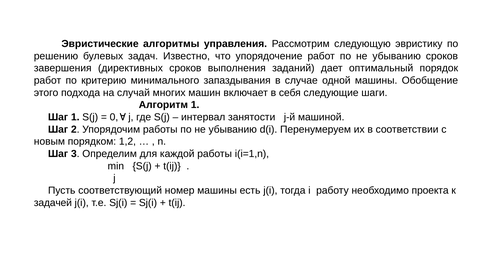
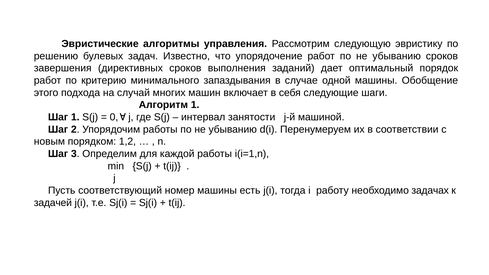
проекта: проекта -> задачах
